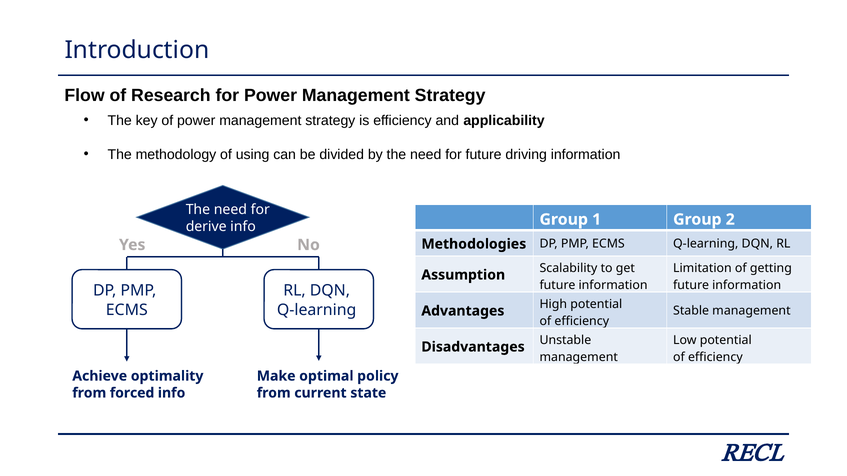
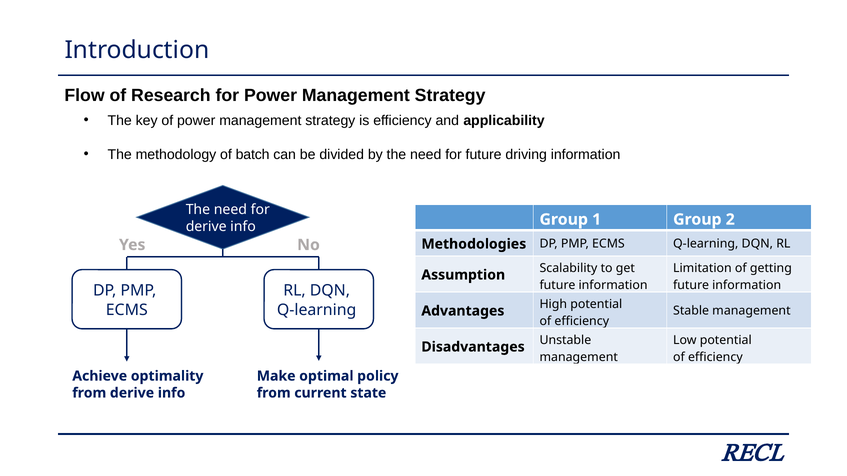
using: using -> batch
from forced: forced -> derive
